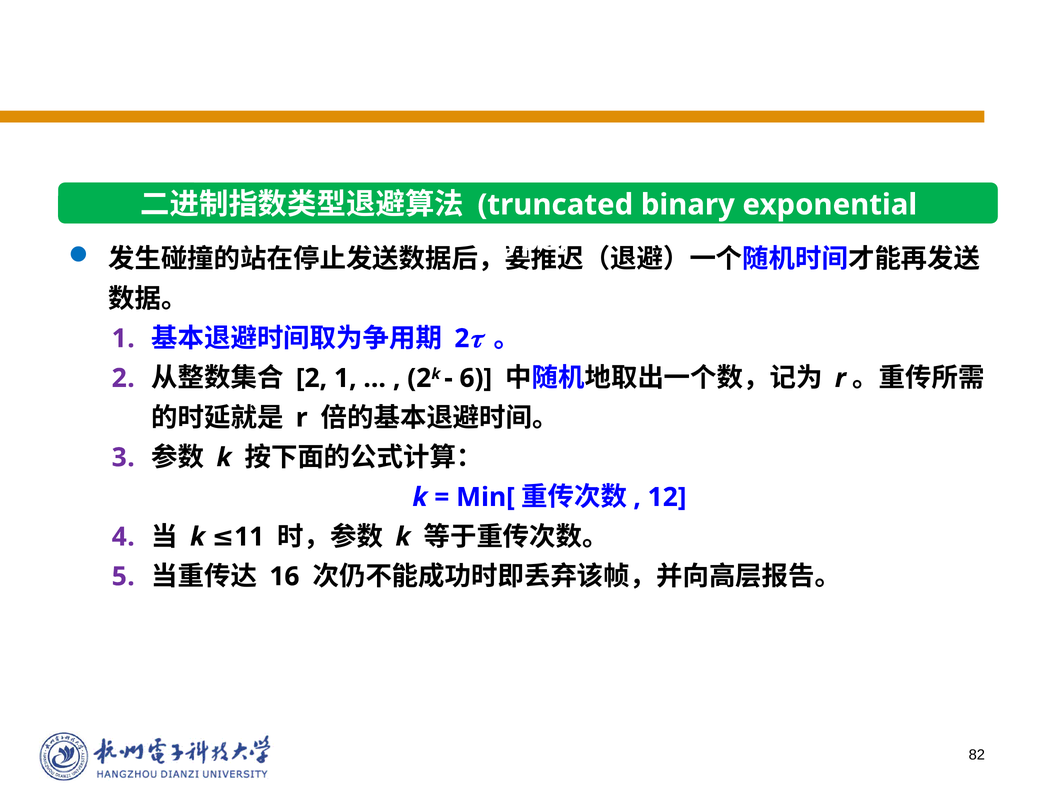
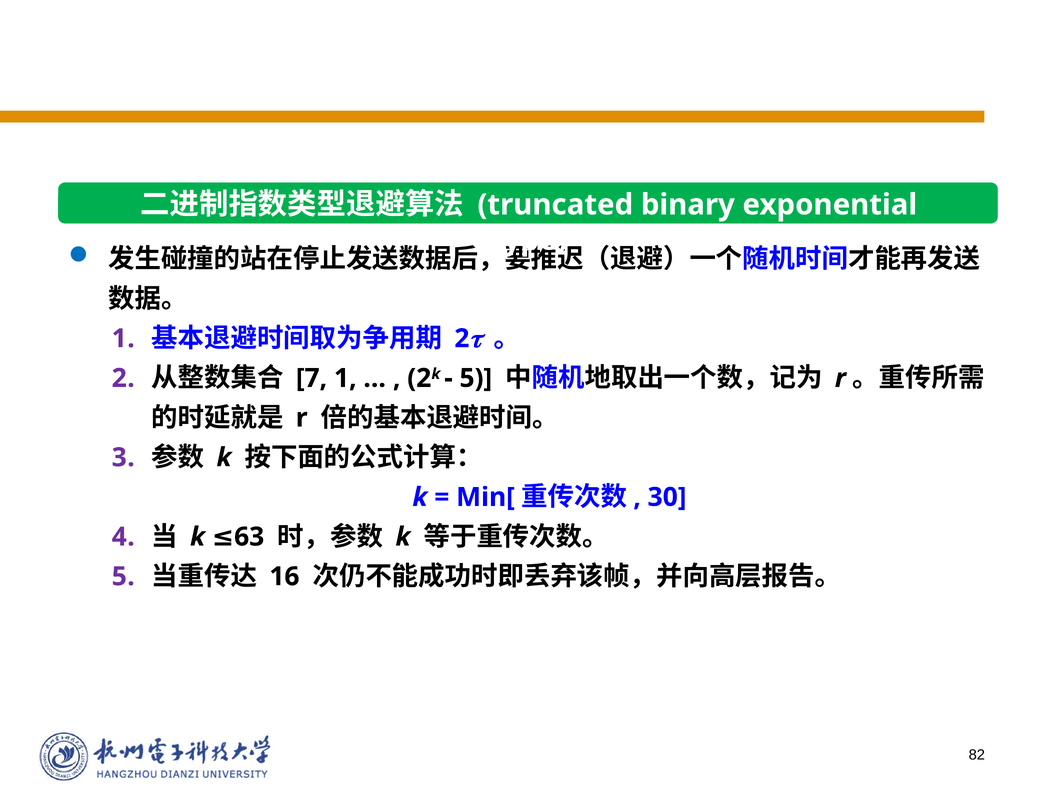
2 at (311, 378): 2 -> 7
6 at (476, 378): 6 -> 5
12: 12 -> 30
11: 11 -> 63
